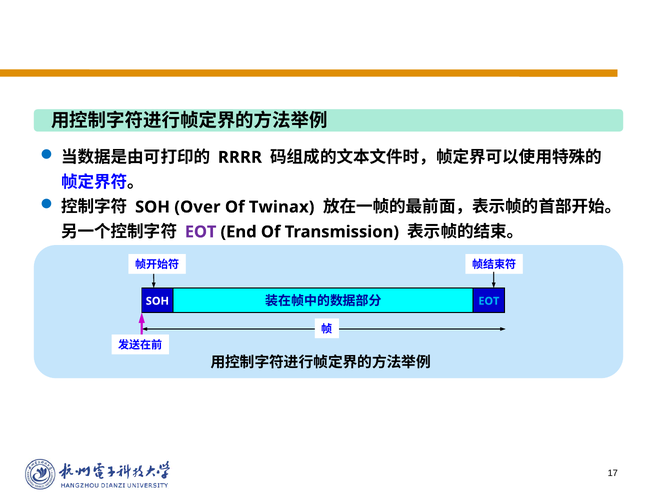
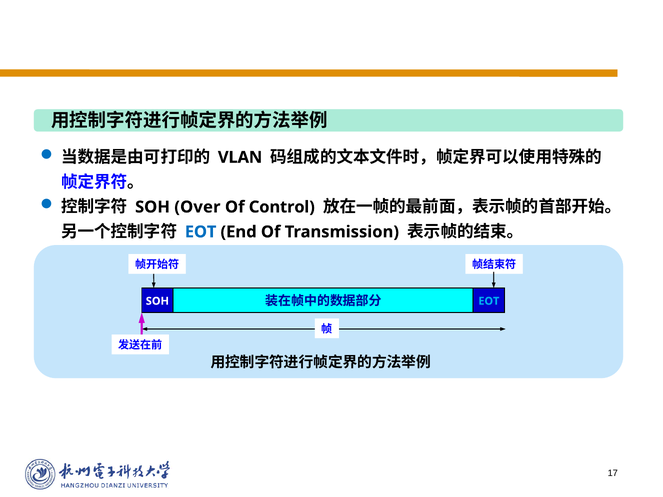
RRRR: RRRR -> VLAN
Twinax: Twinax -> Control
EOT at (201, 232) colour: purple -> blue
